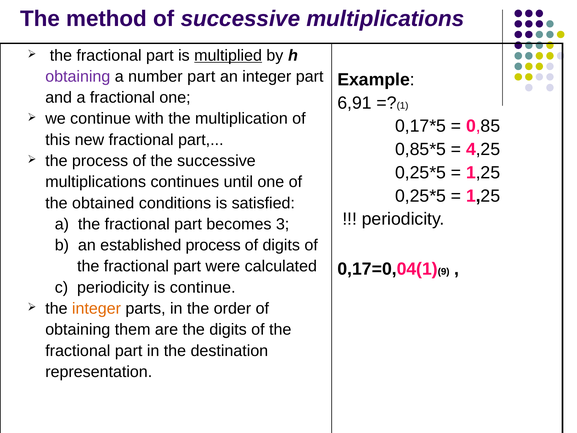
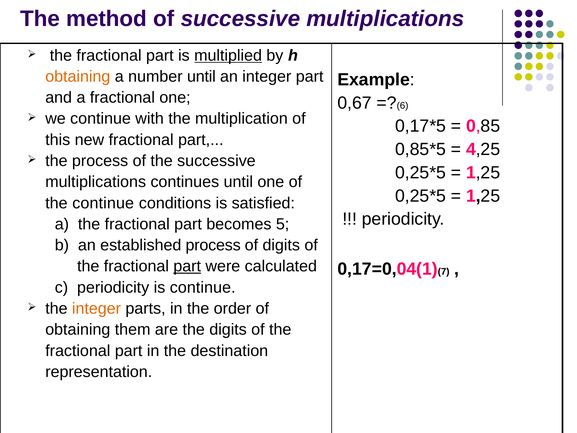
obtaining at (78, 76) colour: purple -> orange
number part: part -> until
6,91: 6,91 -> 0,67
1: 1 -> 6
the obtained: obtained -> continue
3: 3 -> 5
part at (187, 266) underline: none -> present
9: 9 -> 7
